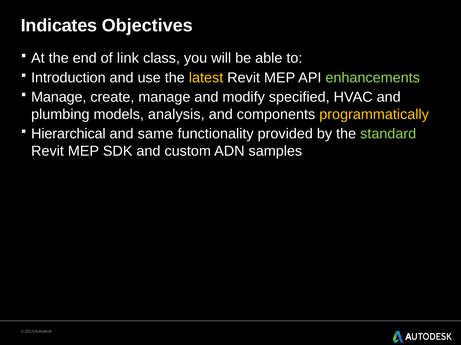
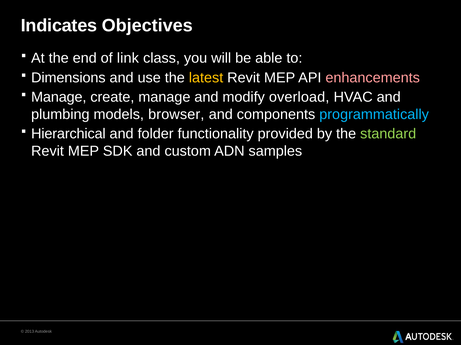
Introduction: Introduction -> Dimensions
enhancements colour: light green -> pink
specified: specified -> overload
analysis: analysis -> browser
programmatically colour: yellow -> light blue
same: same -> folder
